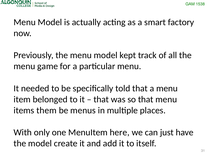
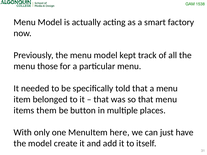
game: game -> those
menus: menus -> button
